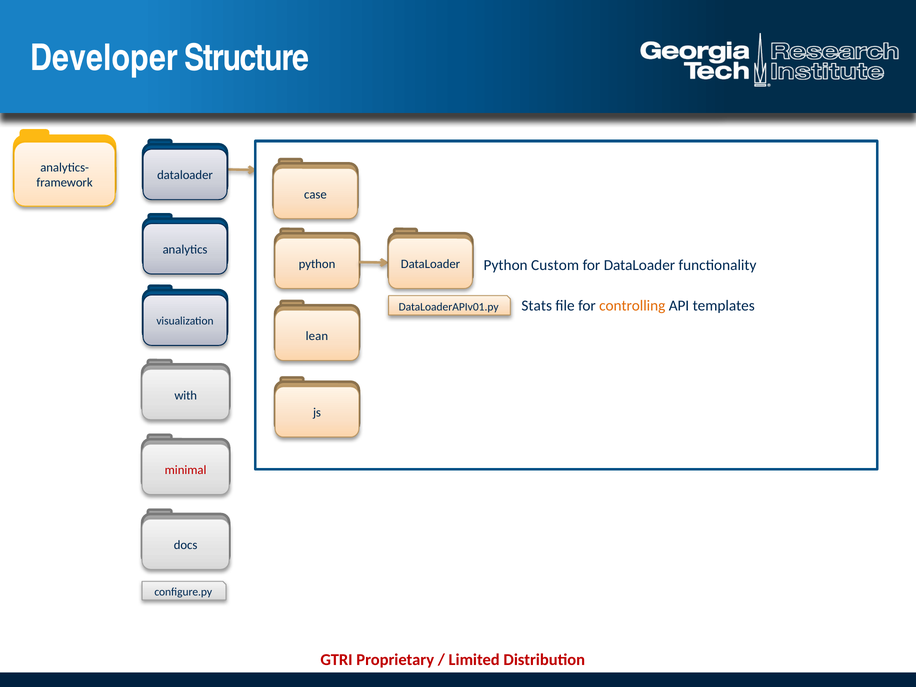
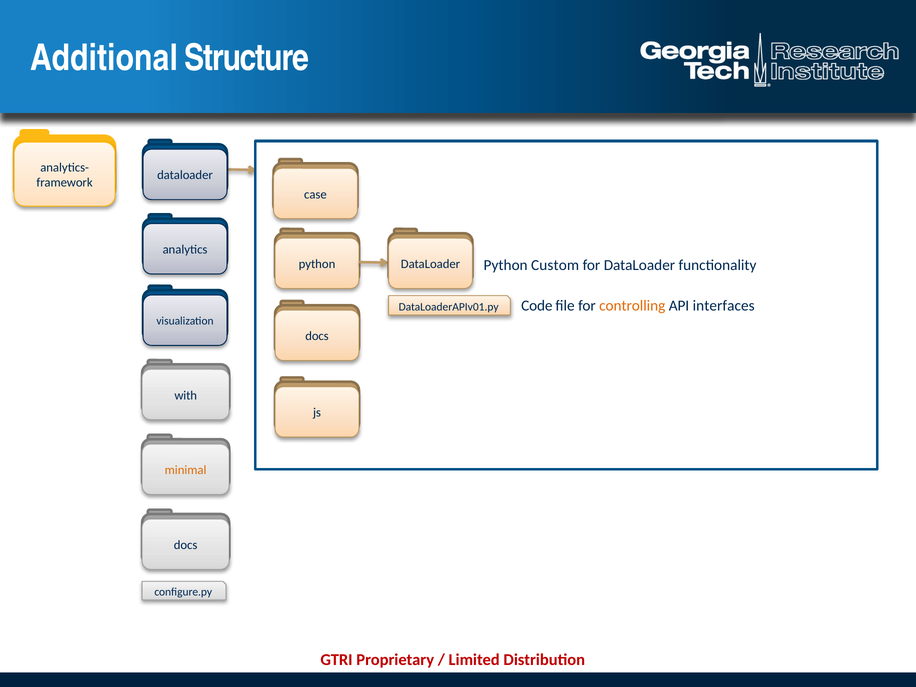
Developer: Developer -> Additional
Stats: Stats -> Code
templates: templates -> interfaces
lean at (317, 336): lean -> docs
minimal colour: red -> orange
